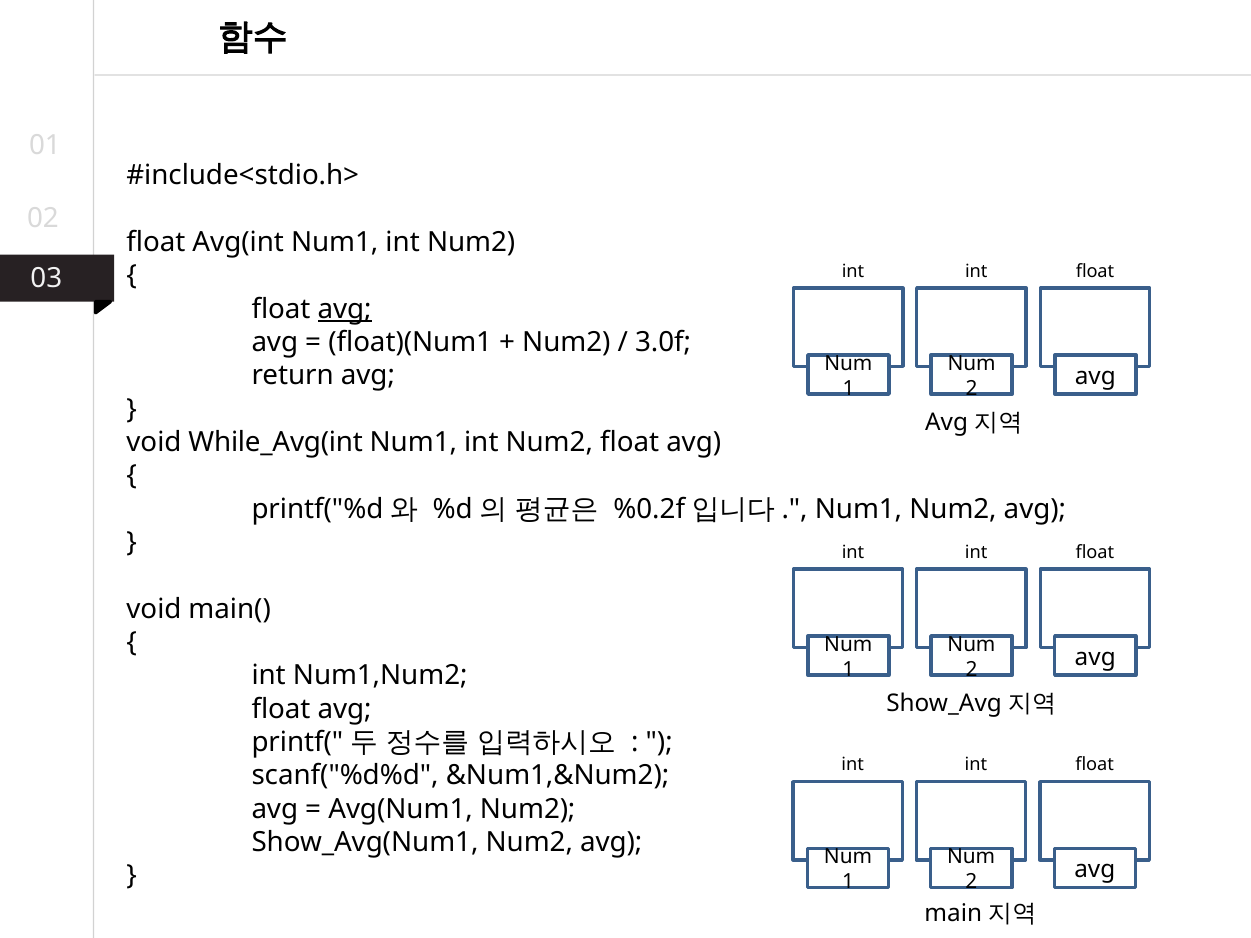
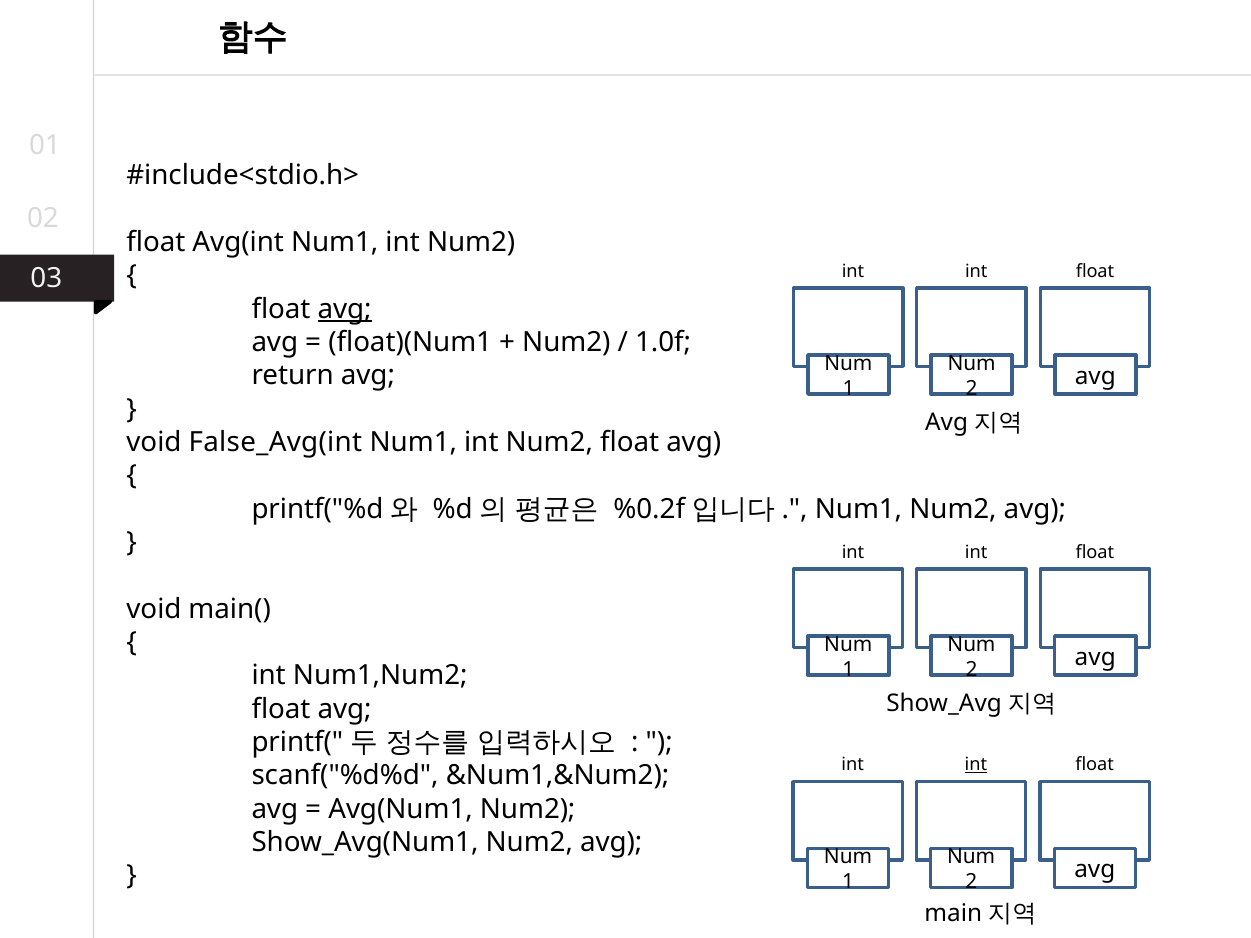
3.0f: 3.0f -> 1.0f
While_Avg(int: While_Avg(int -> False_Avg(int
int at (976, 765) underline: none -> present
